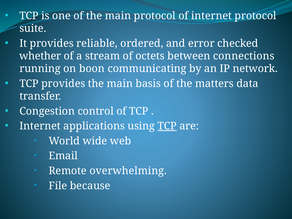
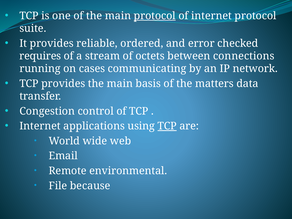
protocol at (155, 16) underline: none -> present
whether: whether -> requires
boon: boon -> cases
overwhelming: overwhelming -> environmental
